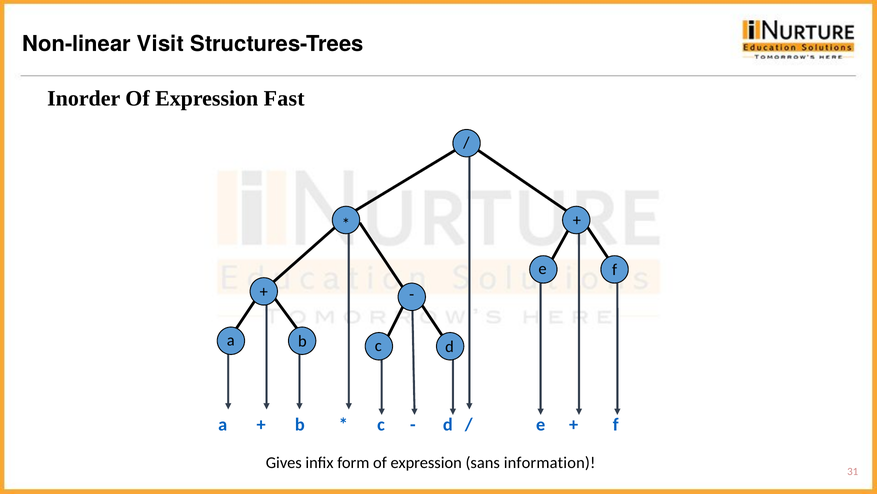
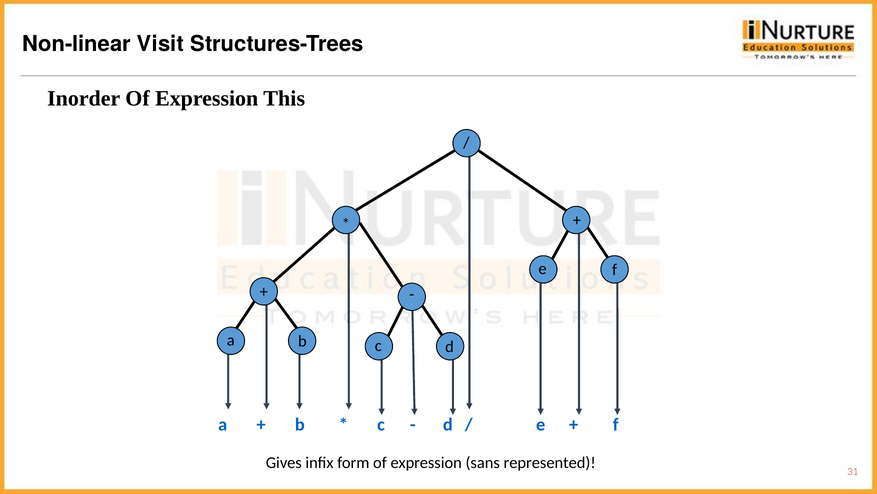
Fast: Fast -> This
information: information -> represented
